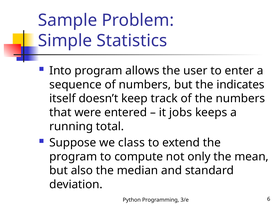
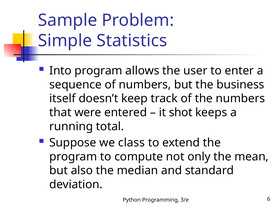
indicates: indicates -> business
jobs: jobs -> shot
